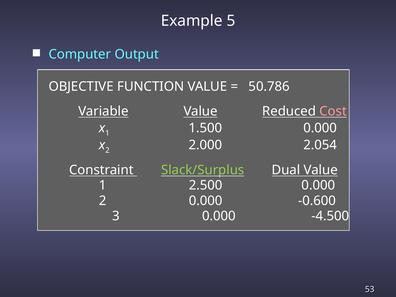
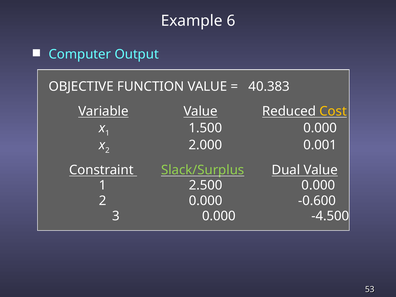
5: 5 -> 6
50.786: 50.786 -> 40.383
Cost colour: pink -> yellow
2.054: 2.054 -> 0.001
